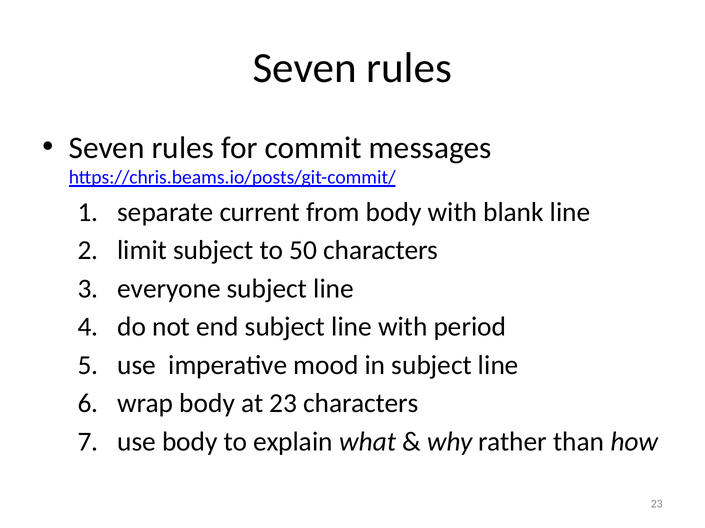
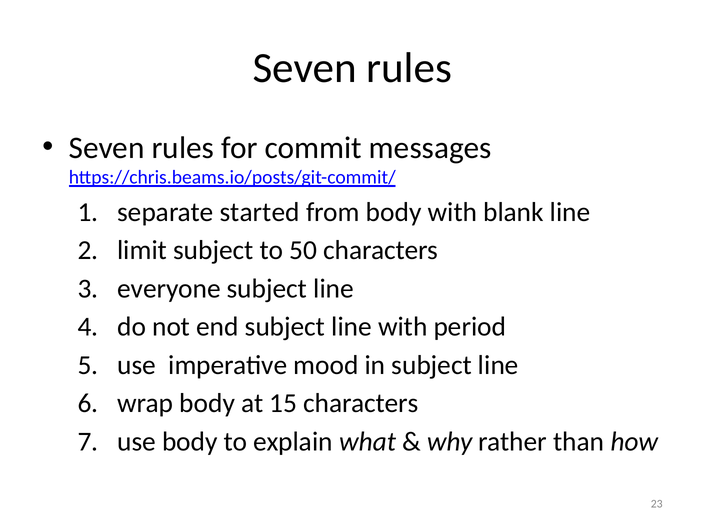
current: current -> started
at 23: 23 -> 15
